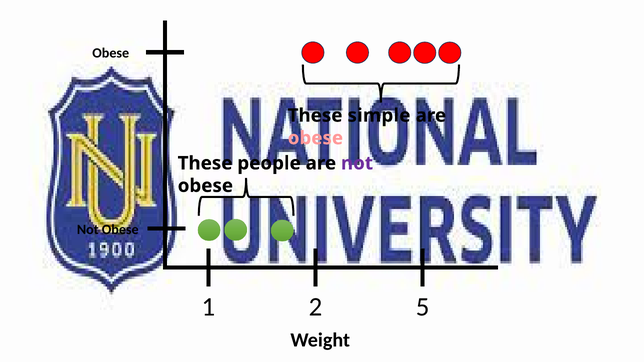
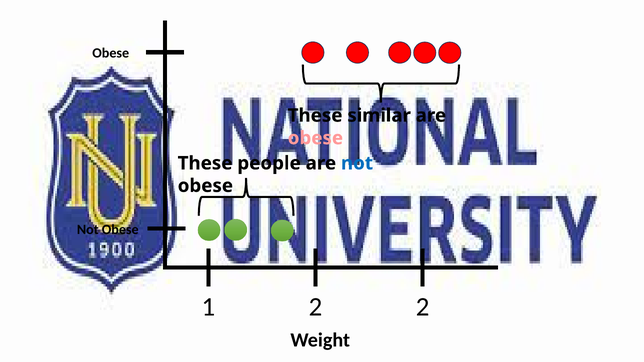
simple: simple -> similar
not at (357, 163) colour: purple -> blue
2 5: 5 -> 2
